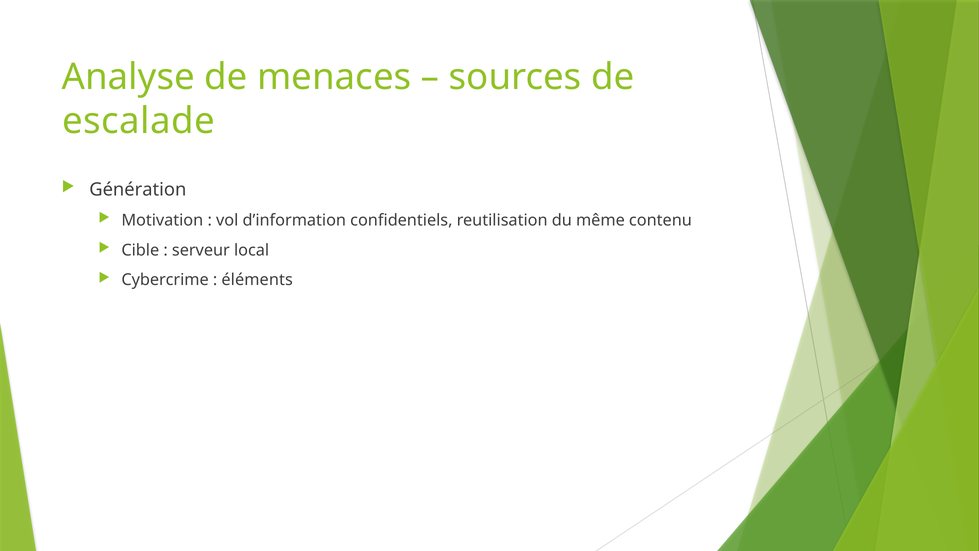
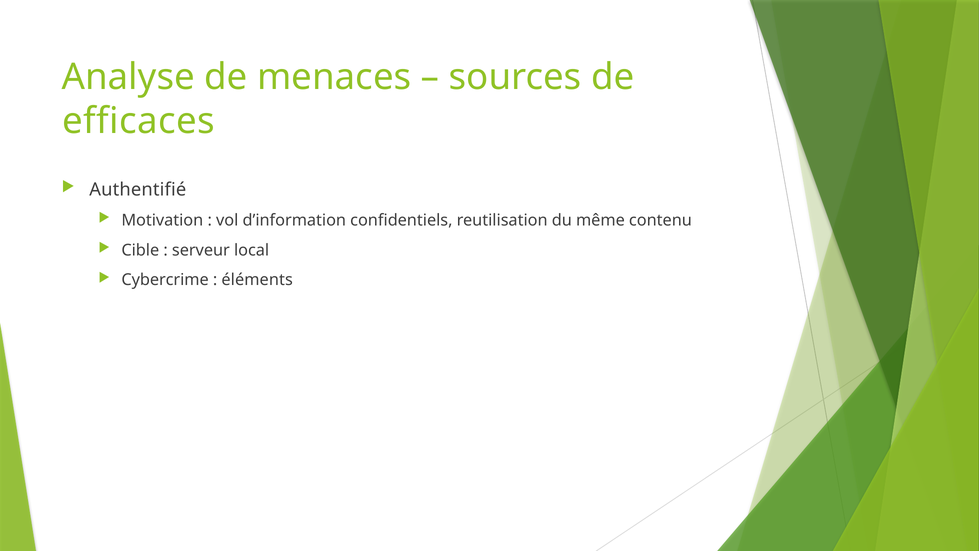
escalade: escalade -> efficaces
Génération: Génération -> Authentifié
